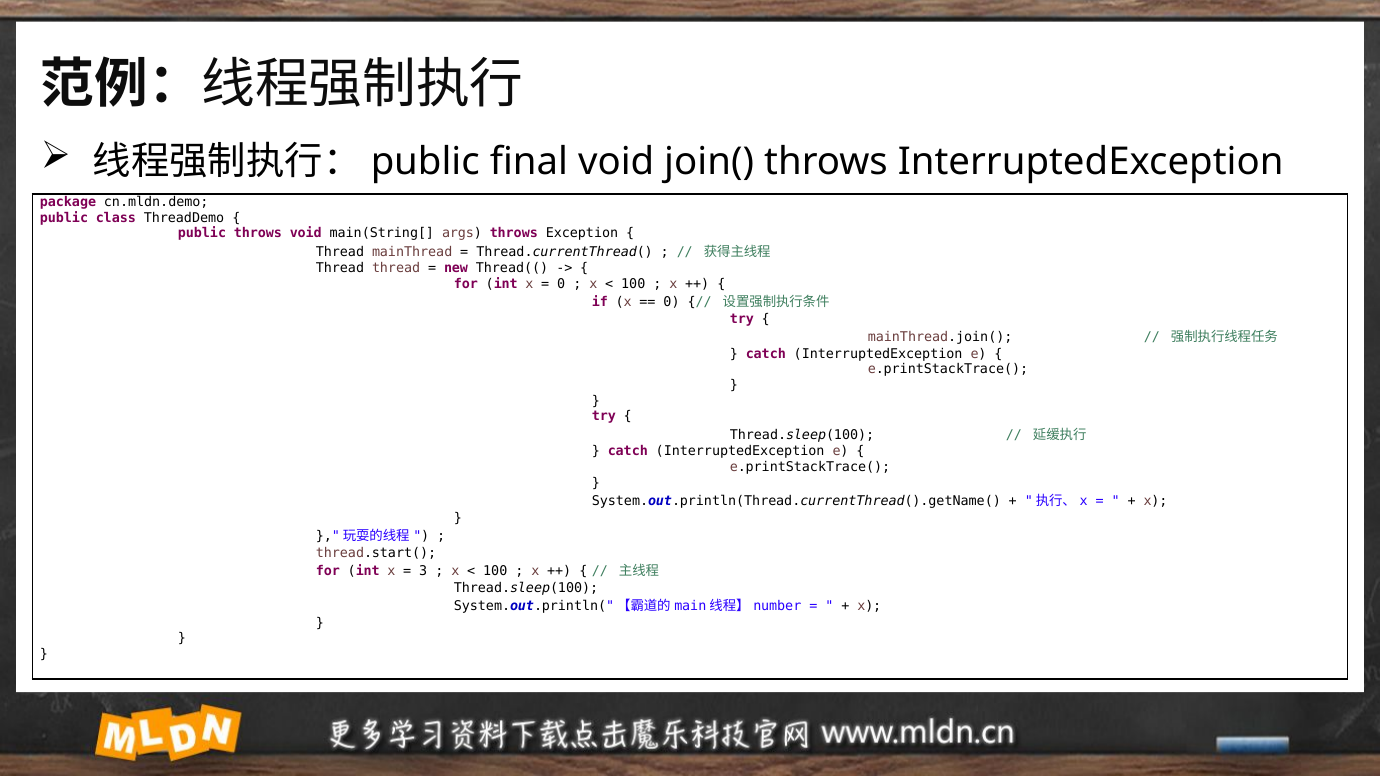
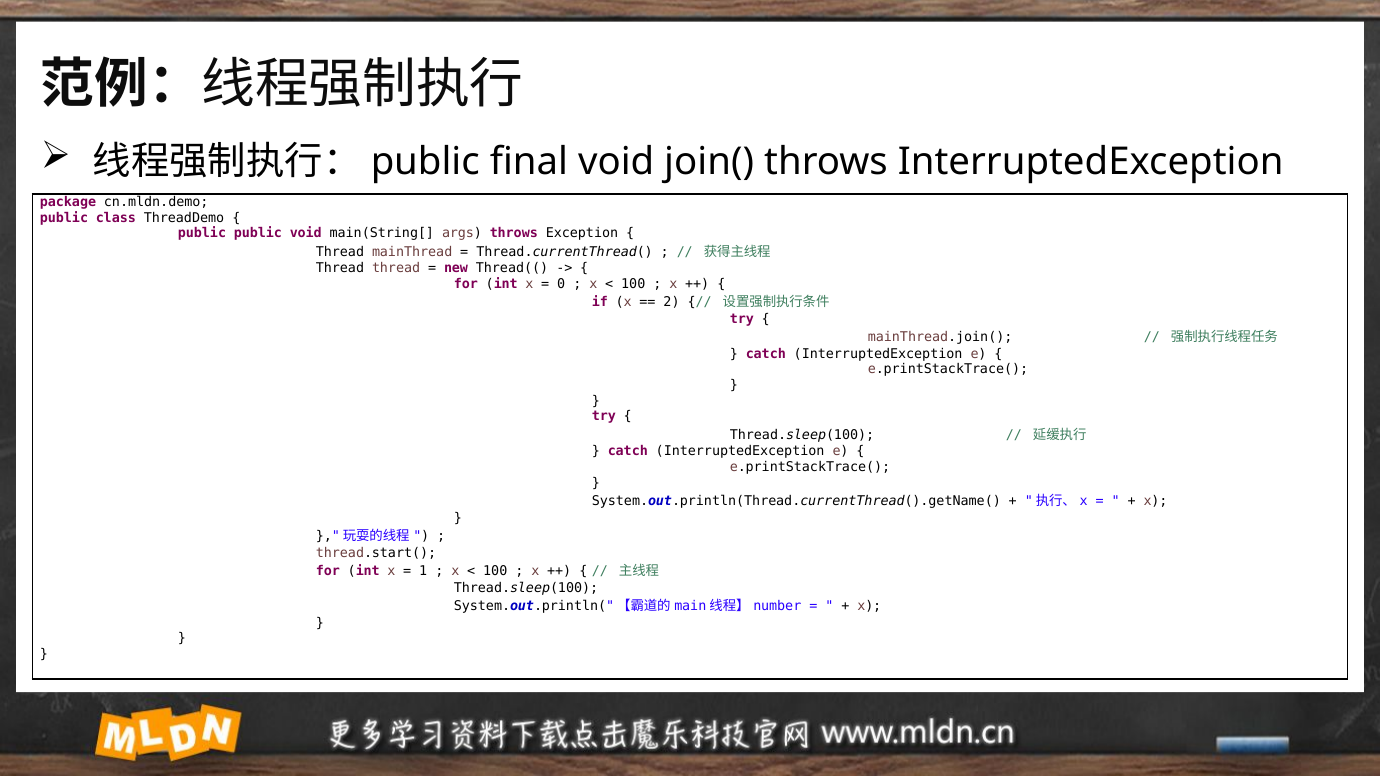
public throws: throws -> public
0 at (672, 303): 0 -> 2
3: 3 -> 1
